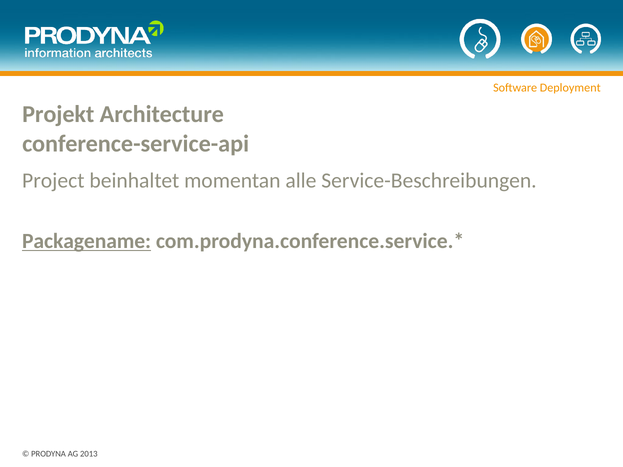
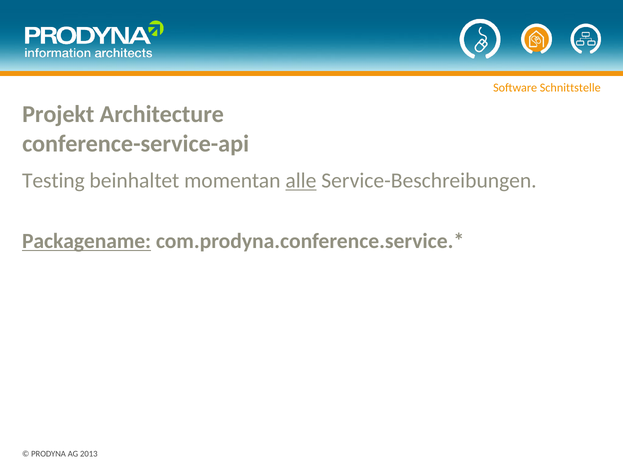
Deployment: Deployment -> Schnittstelle
Project: Project -> Testing
alle underline: none -> present
